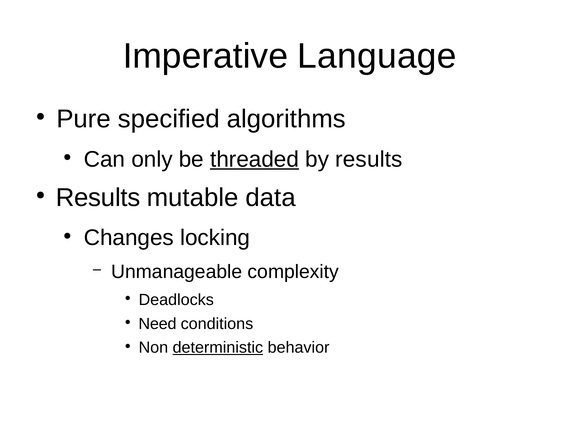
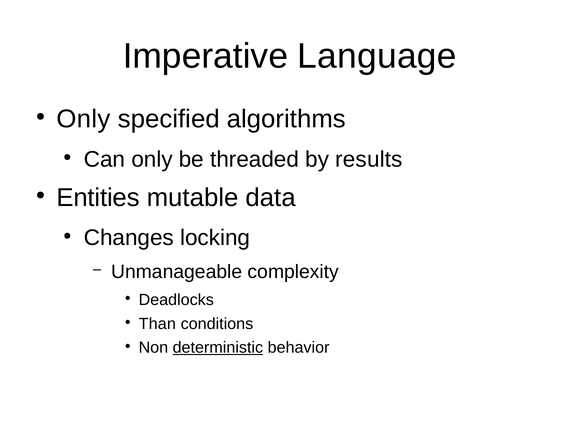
Pure at (84, 119): Pure -> Only
threaded underline: present -> none
Results at (98, 198): Results -> Entities
Need: Need -> Than
